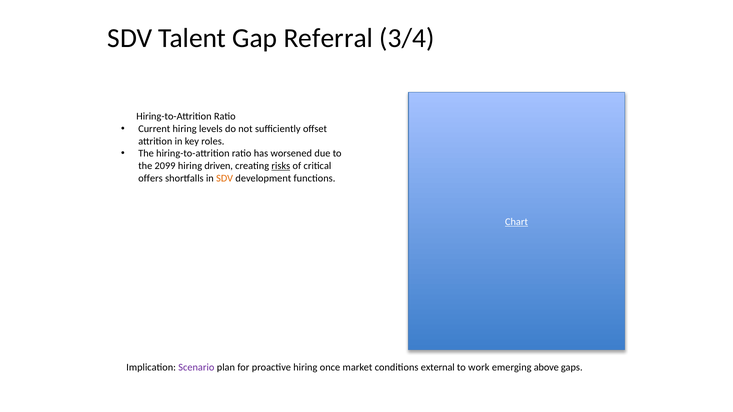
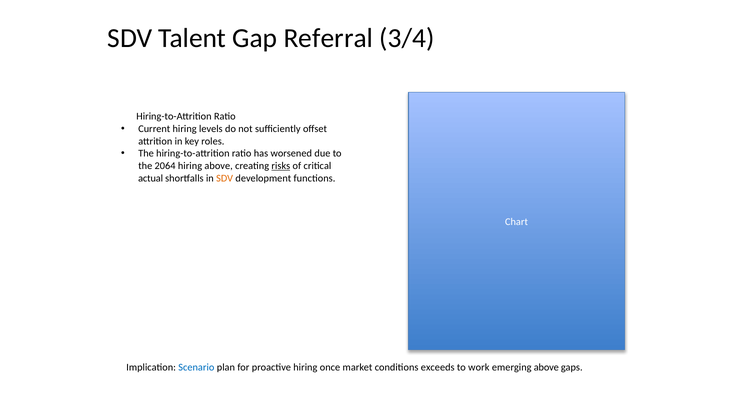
2099: 2099 -> 2064
hiring driven: driven -> above
offers: offers -> actual
Chart underline: present -> none
Scenario colour: purple -> blue
external: external -> exceeds
